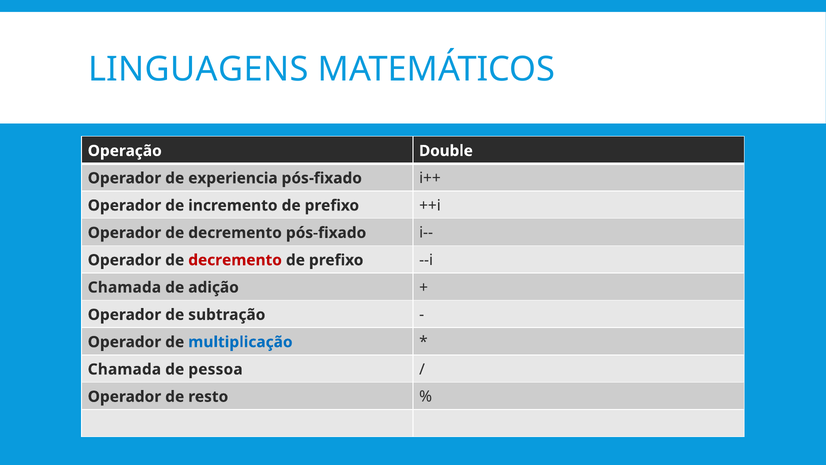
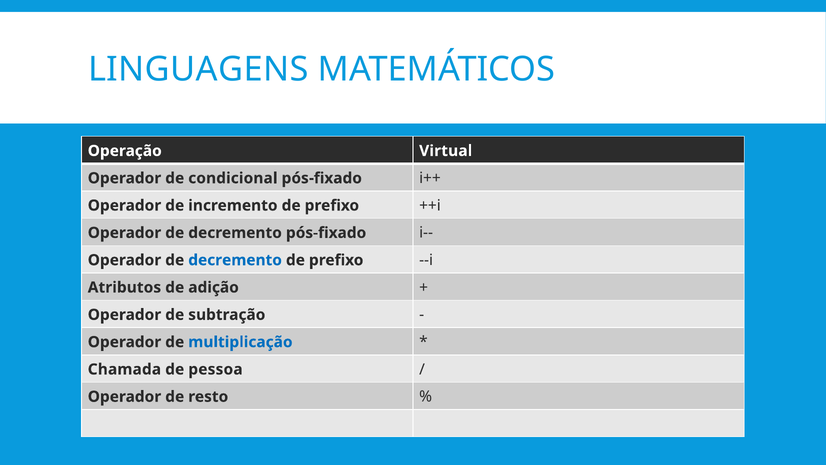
Double: Double -> Virtual
experiencia: experiencia -> condicional
decremento at (235, 260) colour: red -> blue
Chamada at (124, 287): Chamada -> Atributos
